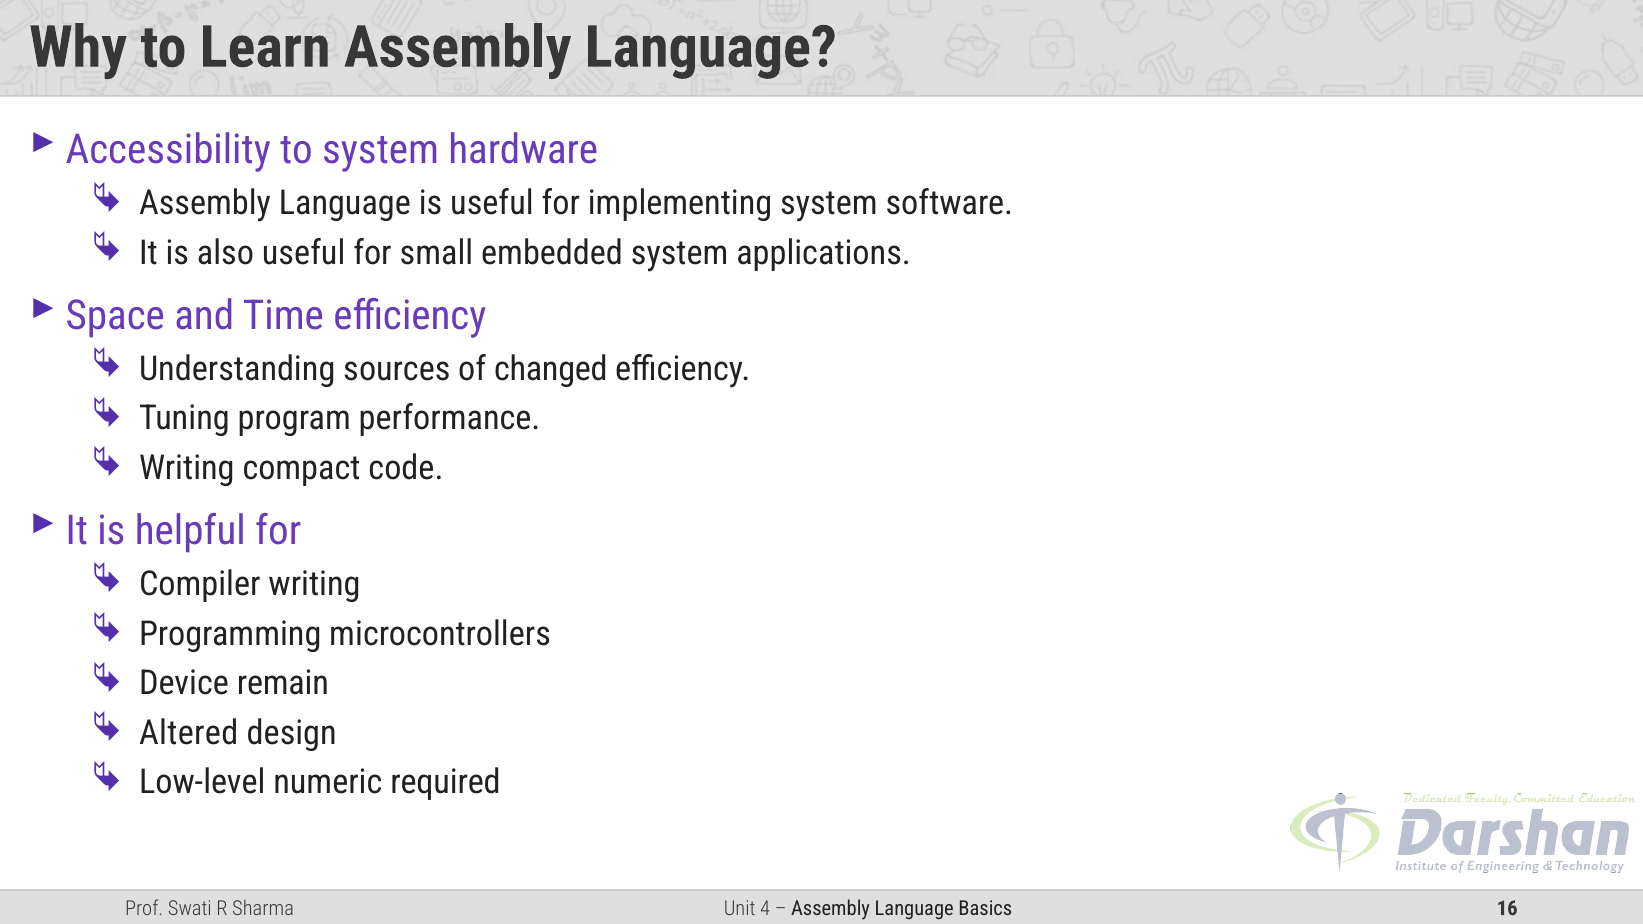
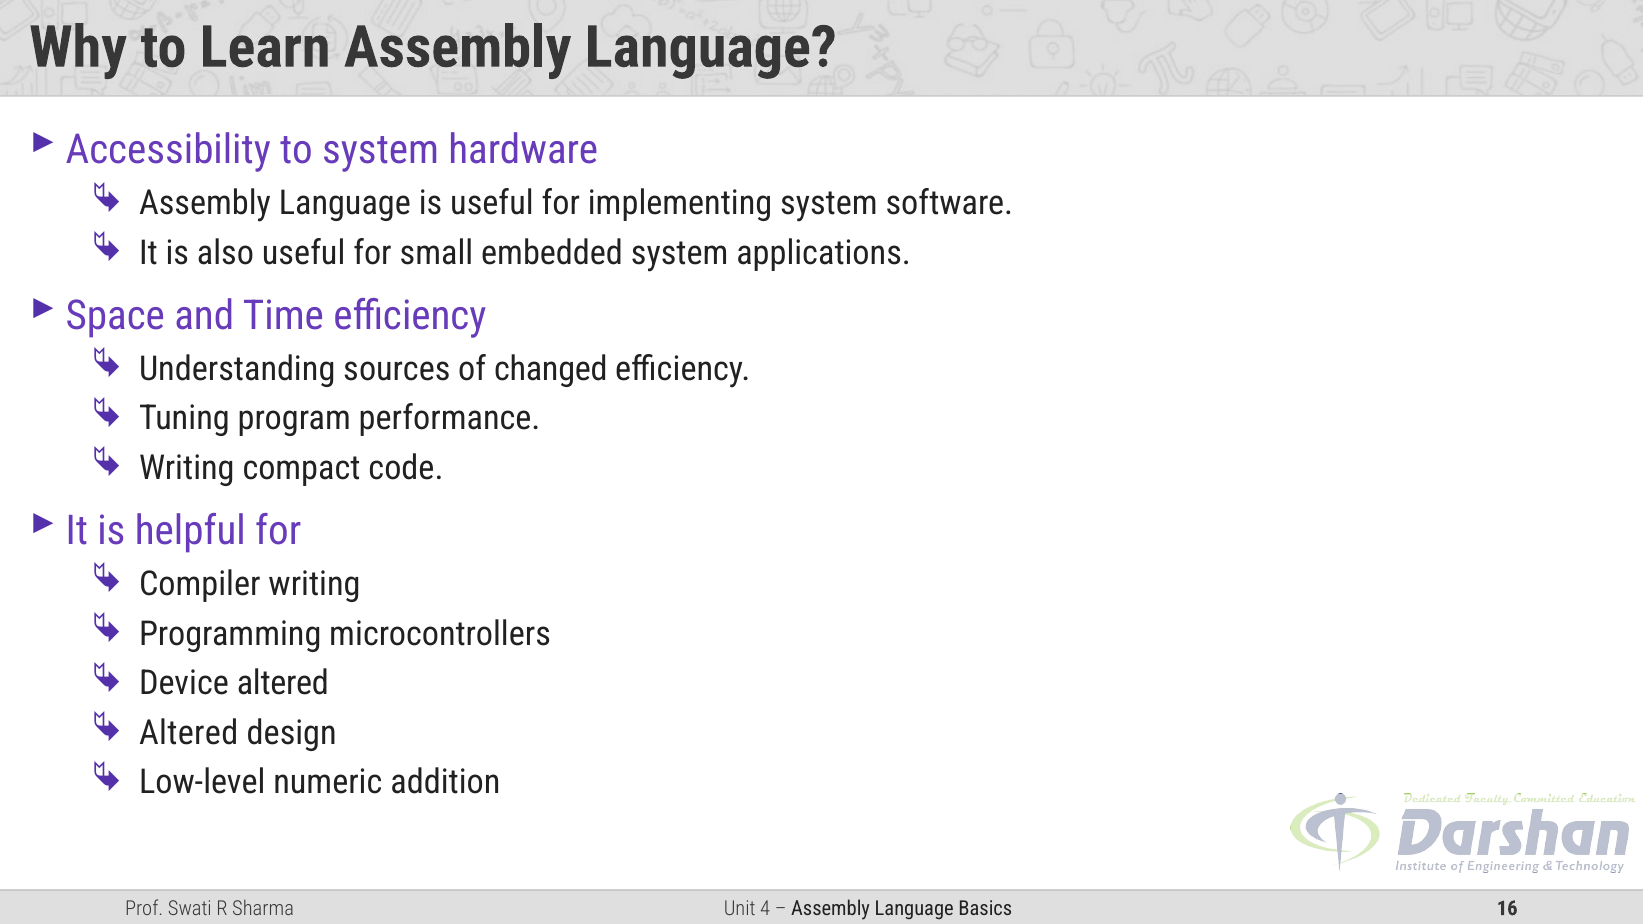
Device remain: remain -> altered
required: required -> addition
